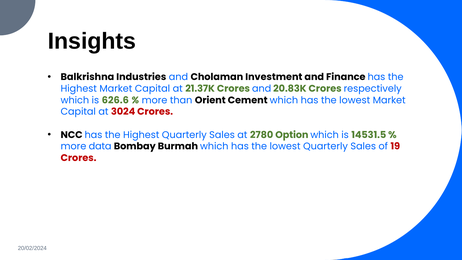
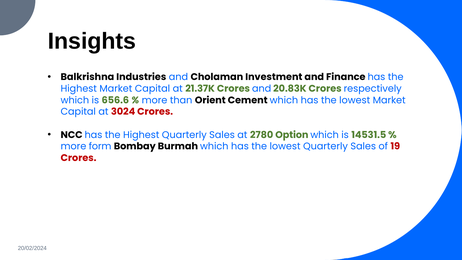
626.6: 626.6 -> 656.6
data: data -> form
